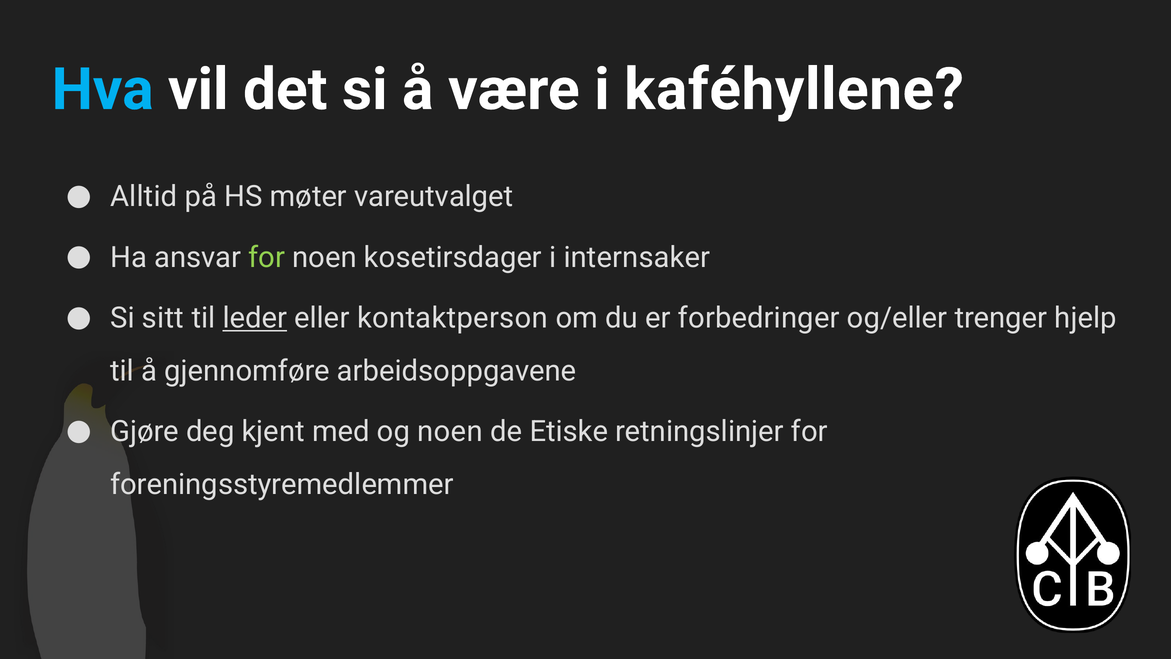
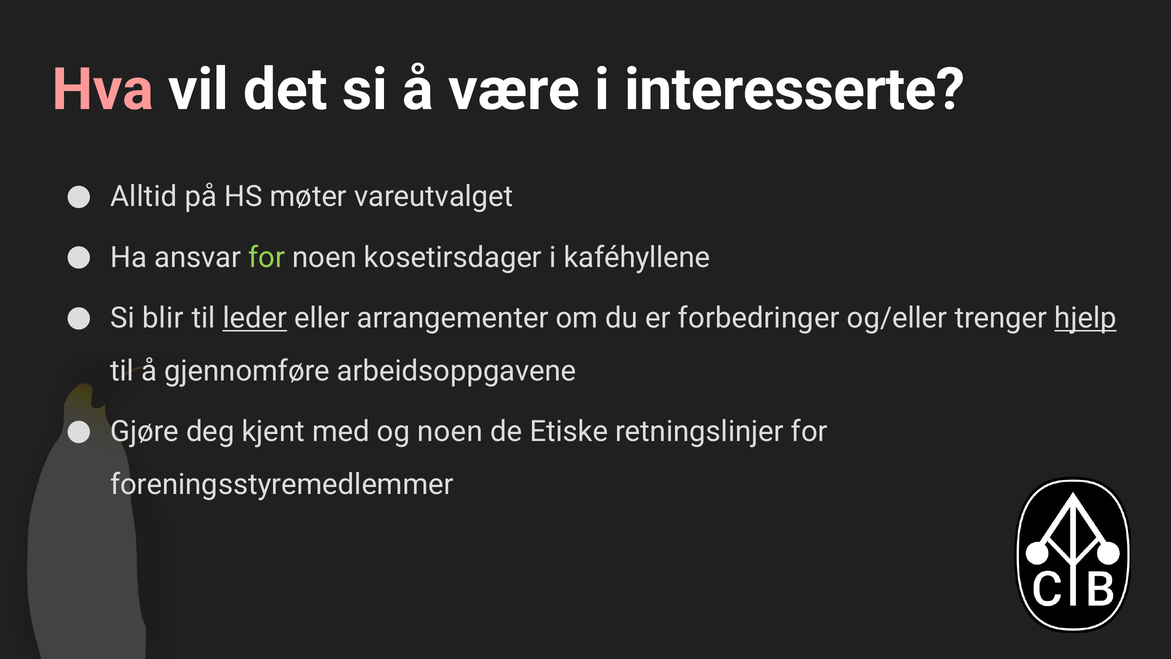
Hva colour: light blue -> pink
kaféhyllene: kaféhyllene -> interesserte
internsaker: internsaker -> kaféhyllene
sitt: sitt -> blir
kontaktperson: kontaktperson -> arrangementer
hjelp underline: none -> present
